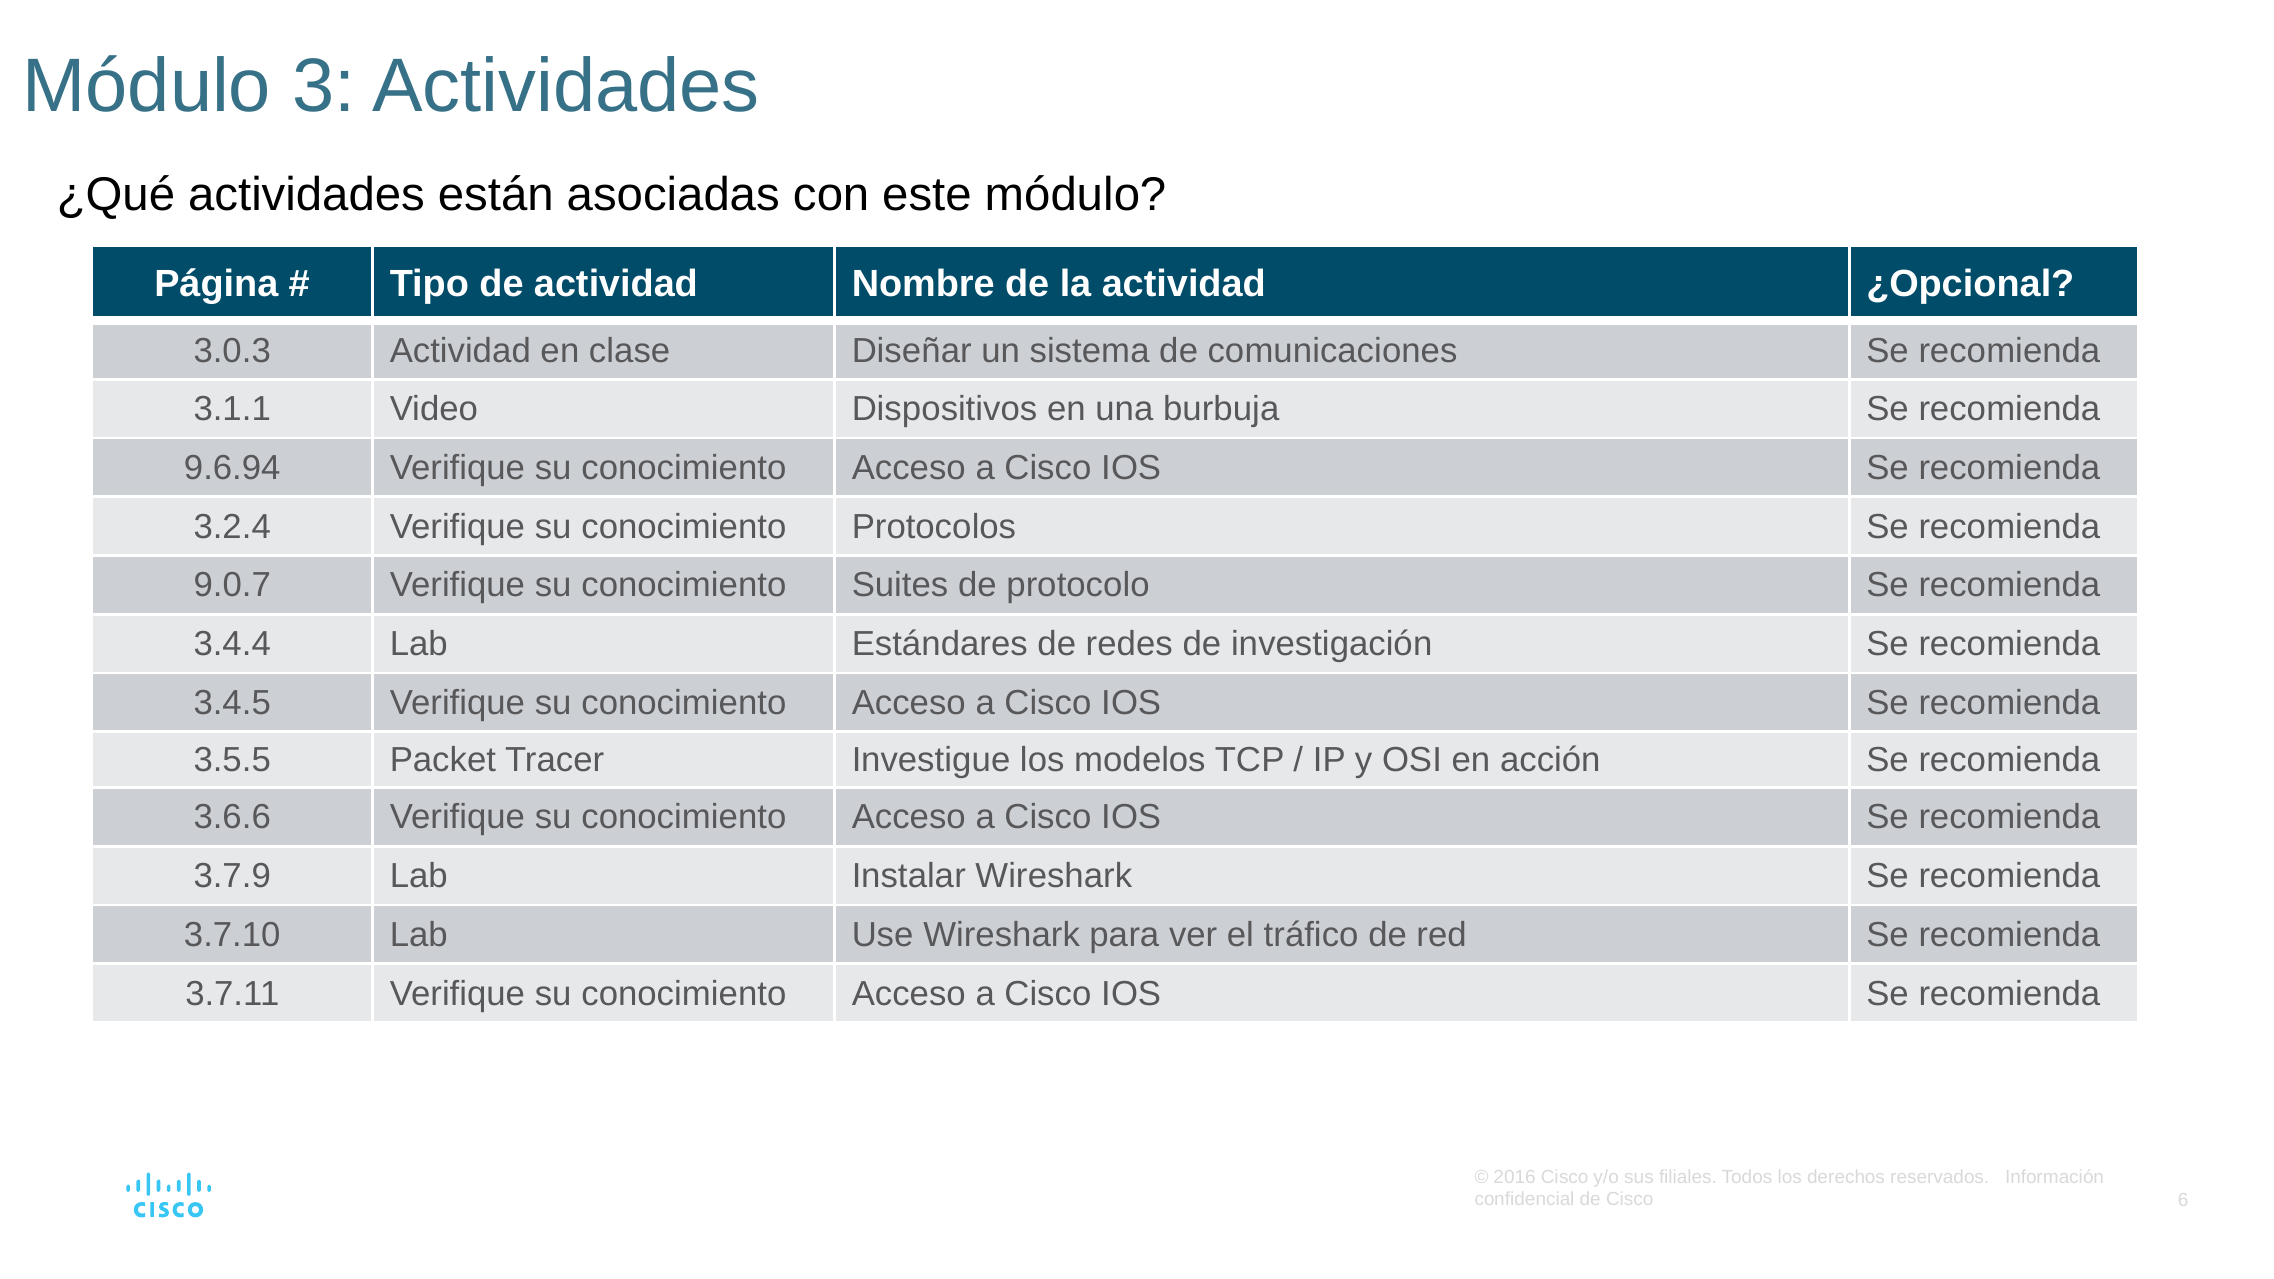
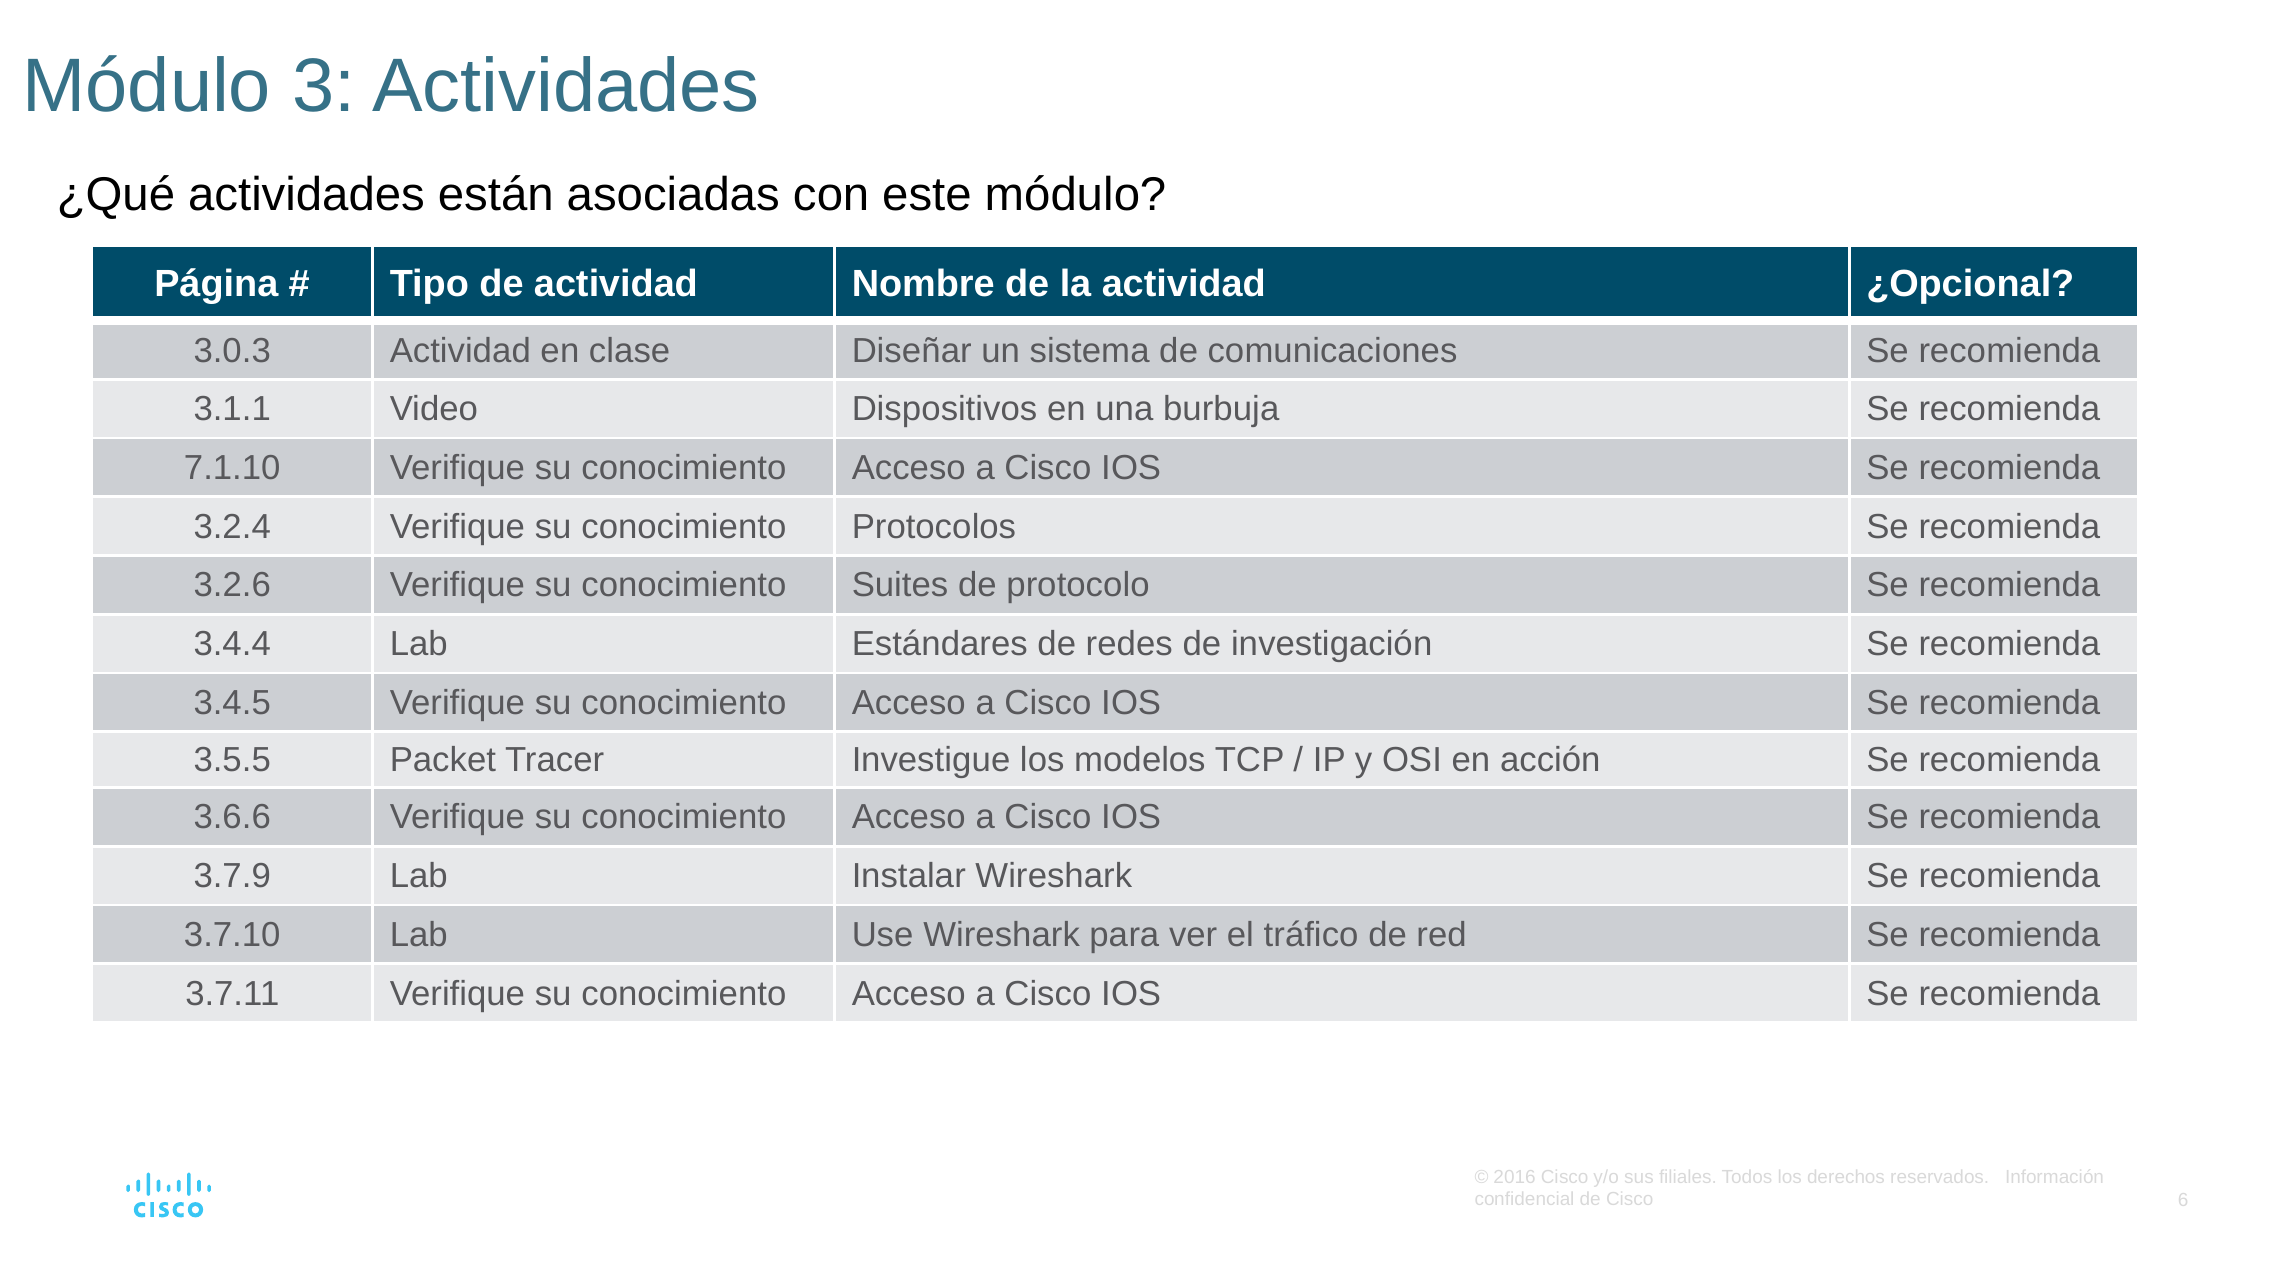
9.6.94: 9.6.94 -> 7.1.10
9.0.7: 9.0.7 -> 3.2.6
